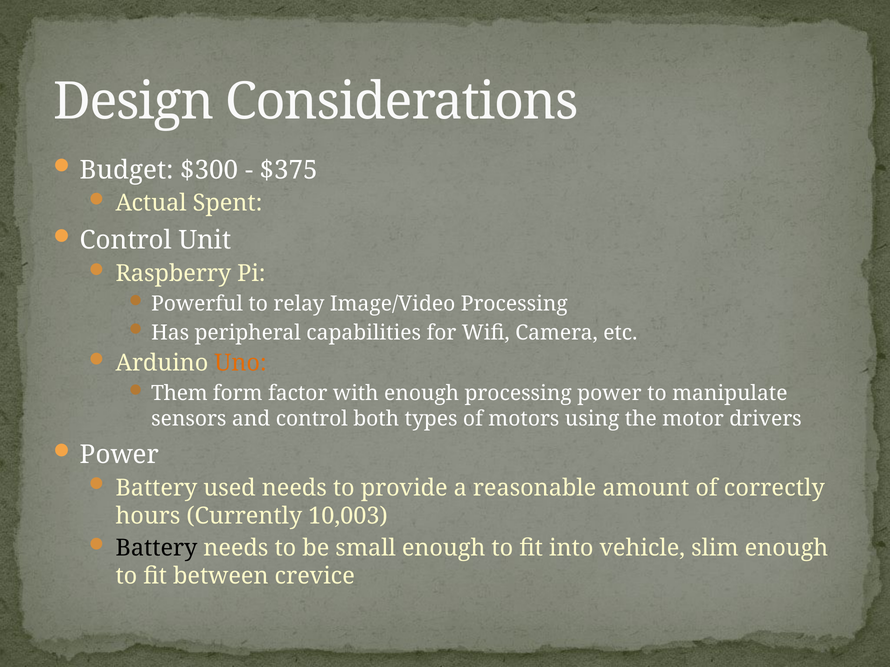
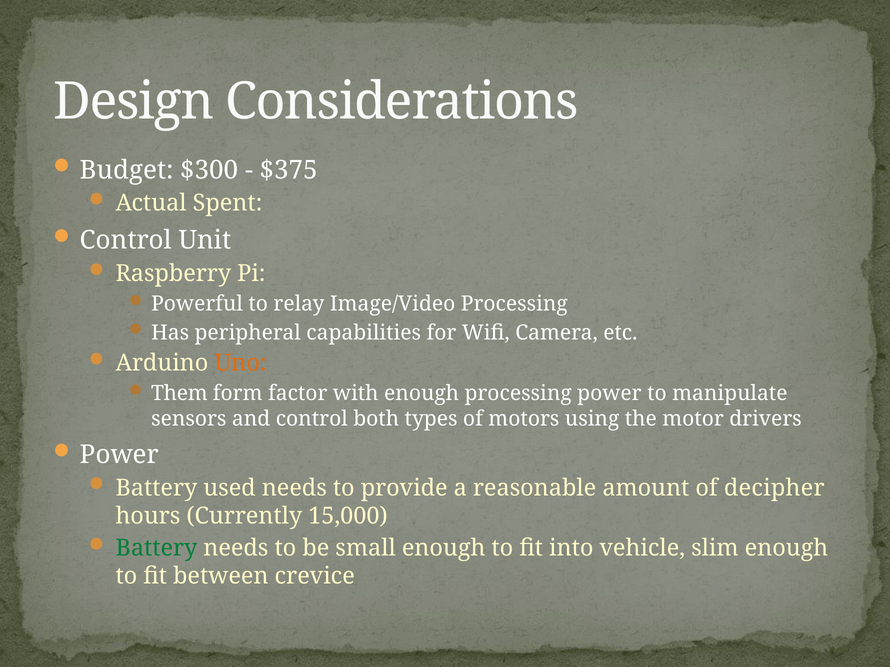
correctly: correctly -> decipher
10,003: 10,003 -> 15,000
Battery at (156, 548) colour: black -> green
